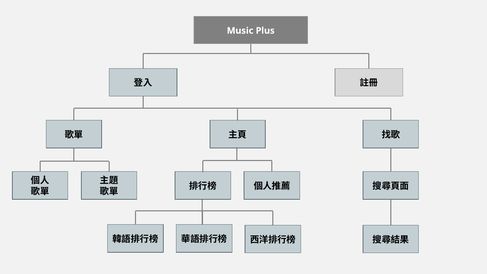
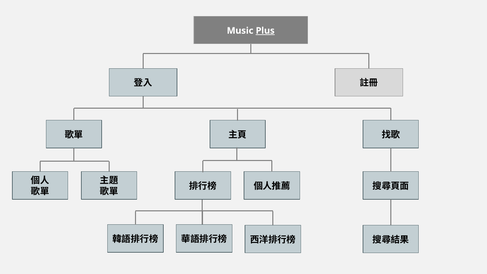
Plus underline: none -> present
